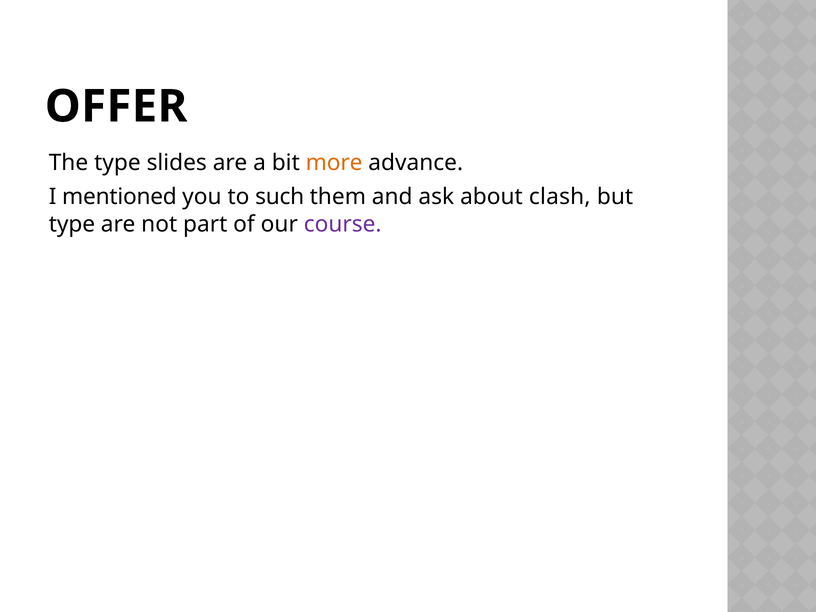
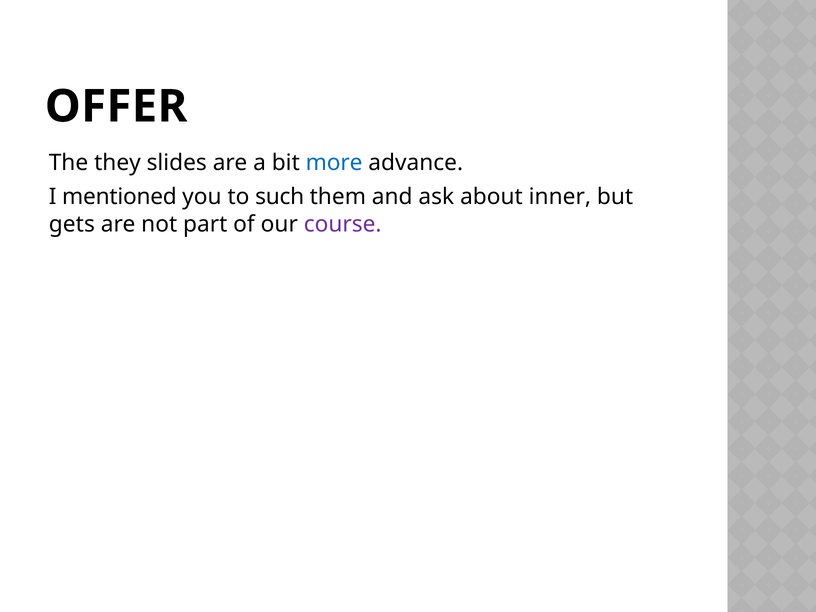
The type: type -> they
more colour: orange -> blue
clash: clash -> inner
type at (72, 224): type -> gets
